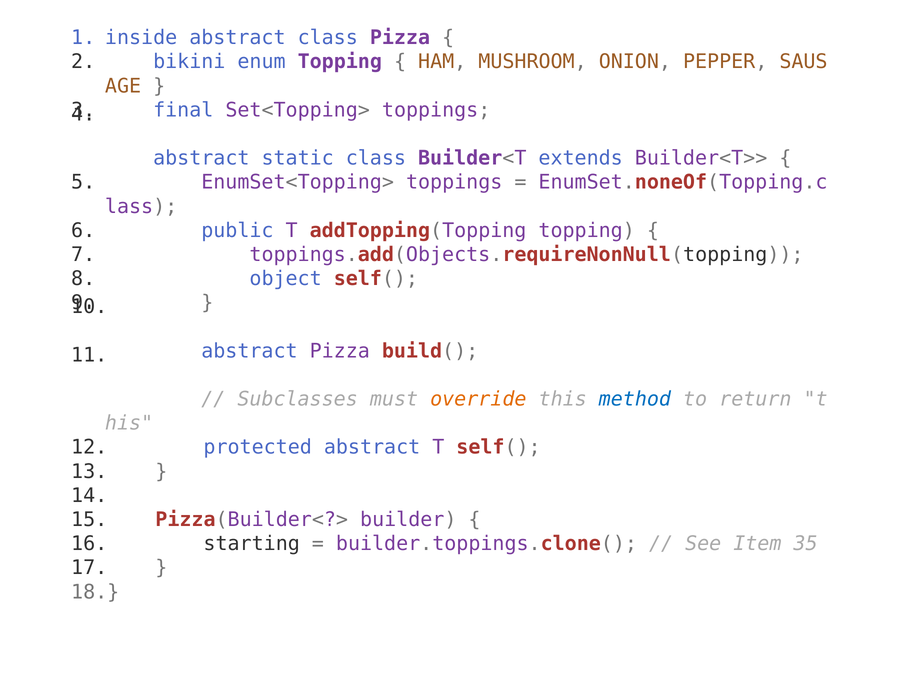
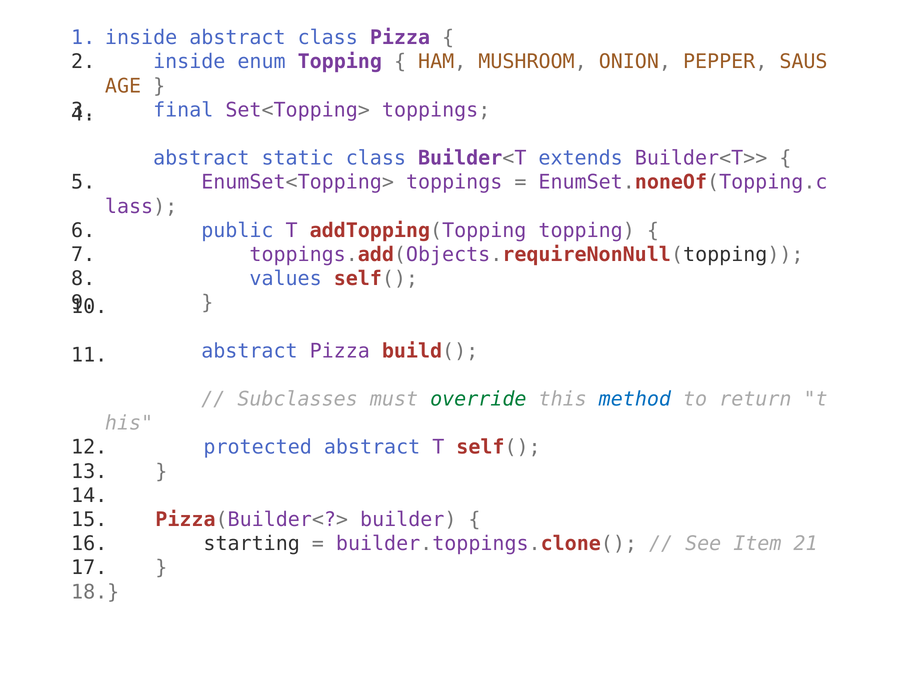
bikini at (189, 62): bikini -> inside
object: object -> values
override colour: orange -> green
35: 35 -> 21
